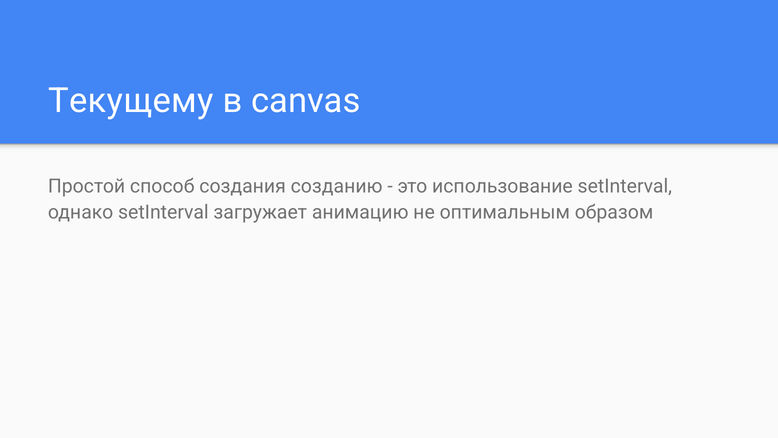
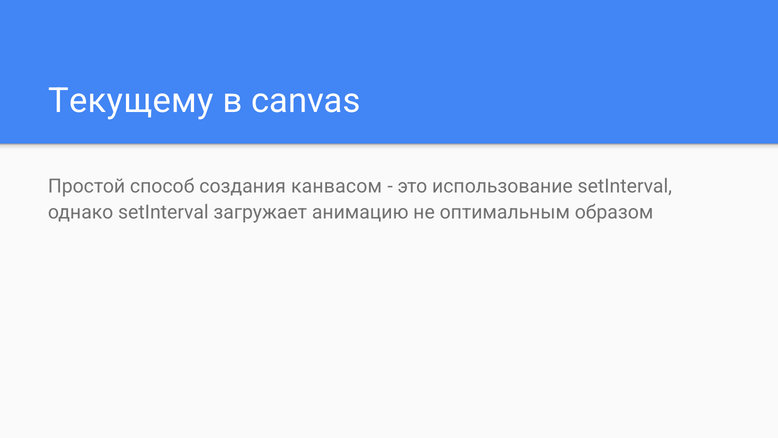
созданию: созданию -> канвасом
